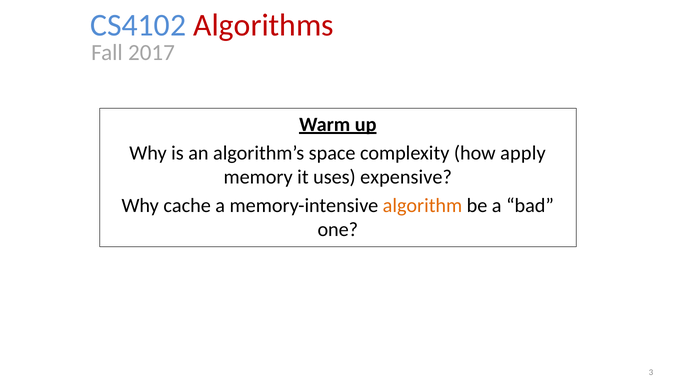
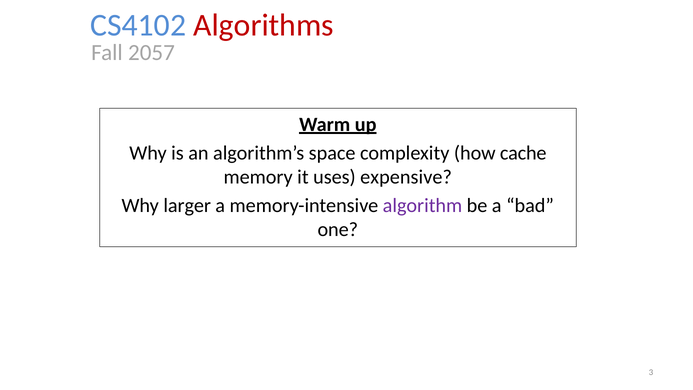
2017: 2017 -> 2057
apply: apply -> cache
cache: cache -> larger
algorithm colour: orange -> purple
